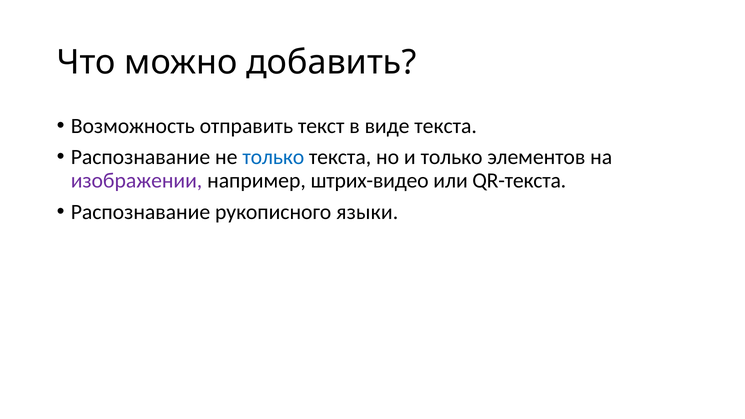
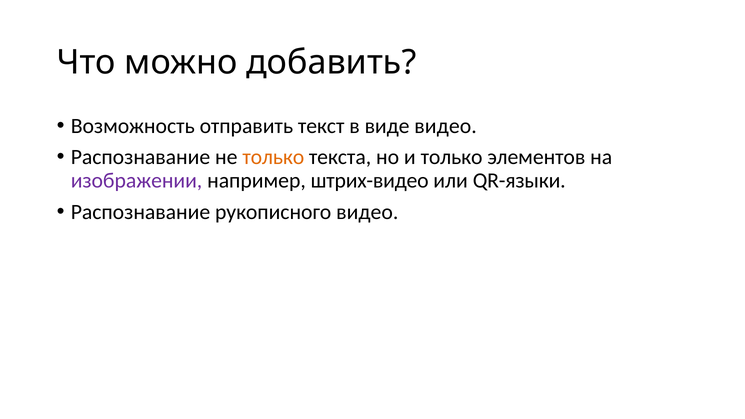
виде текста: текста -> видео
только at (273, 157) colour: blue -> orange
QR-текста: QR-текста -> QR-языки
рукописного языки: языки -> видео
